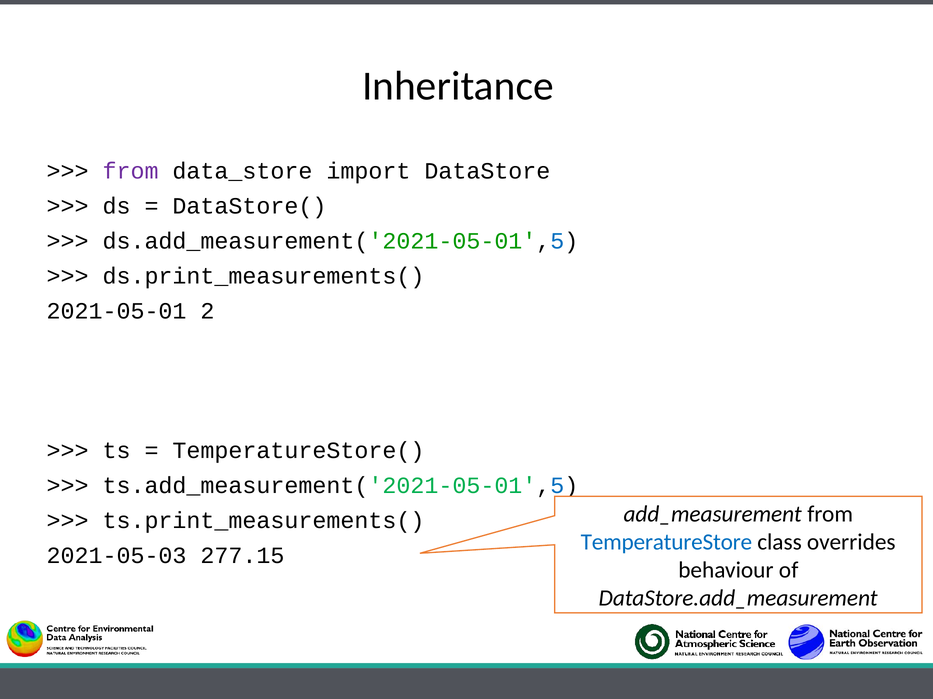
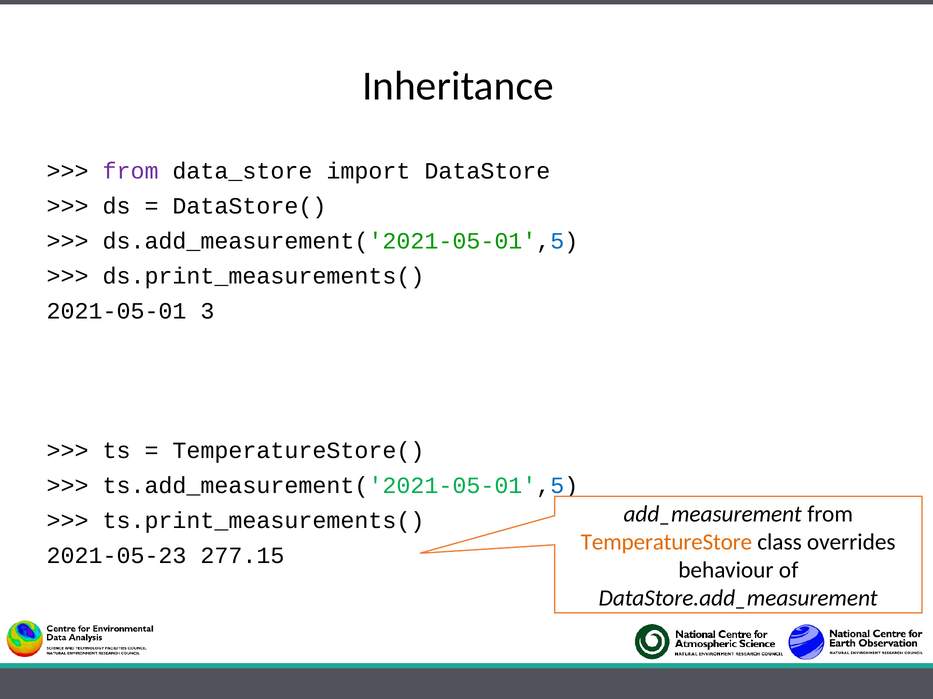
2: 2 -> 3
TemperatureStore colour: blue -> orange
2021-05-03: 2021-05-03 -> 2021-05-23
